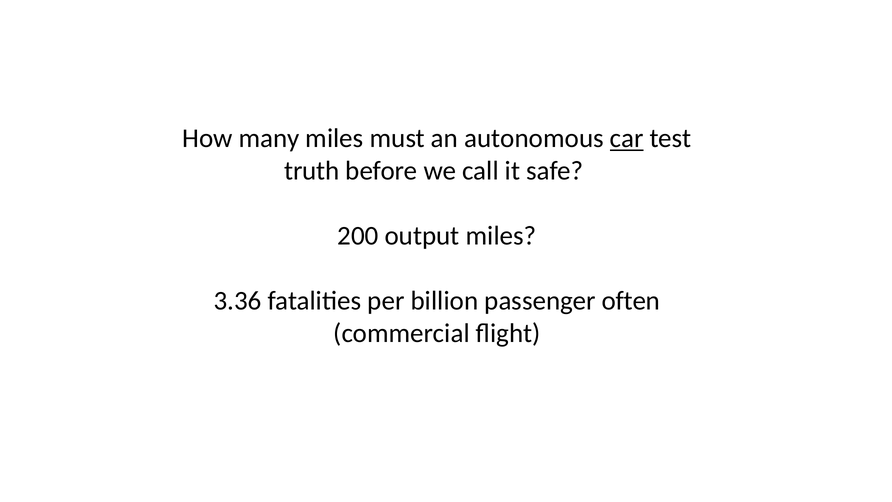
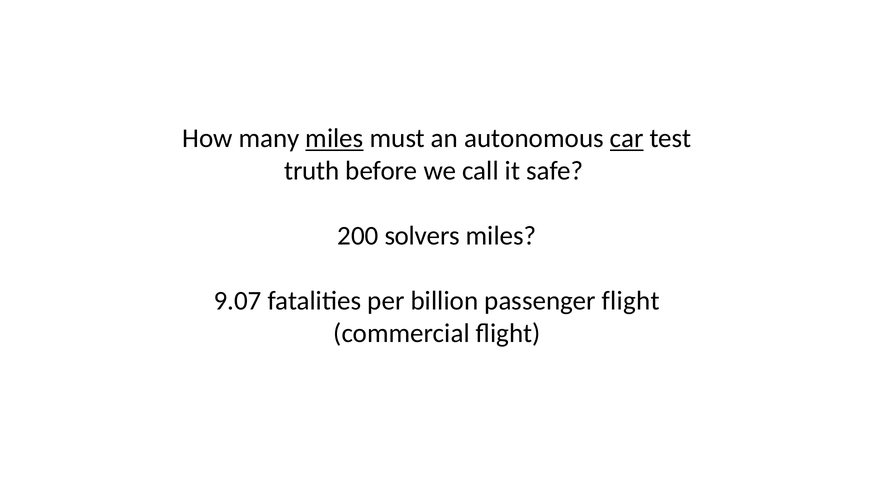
miles at (334, 138) underline: none -> present
output: output -> solvers
3.36: 3.36 -> 9.07
passenger often: often -> flight
